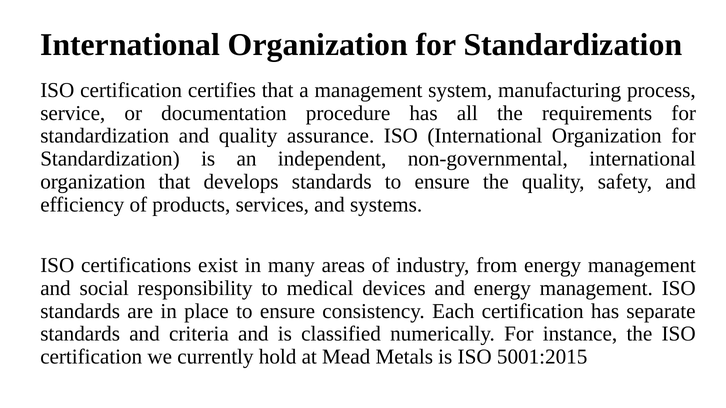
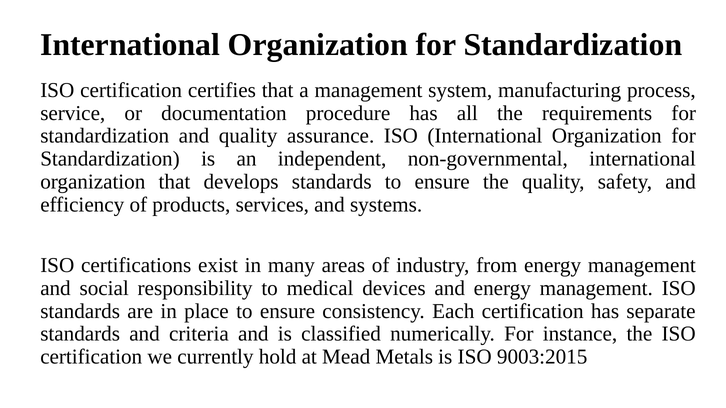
5001:2015: 5001:2015 -> 9003:2015
